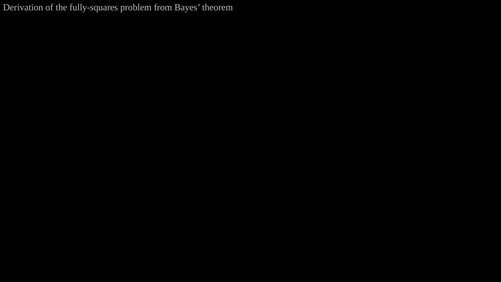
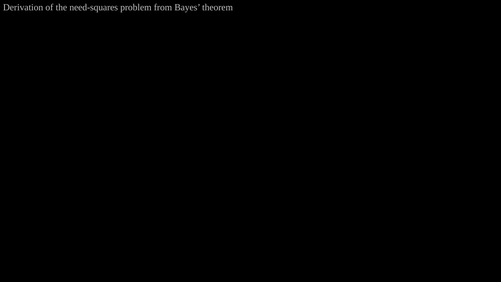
fully-squares: fully-squares -> need-squares
